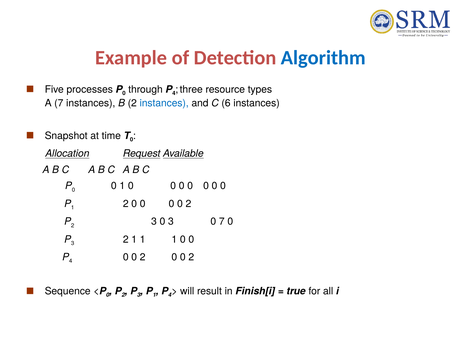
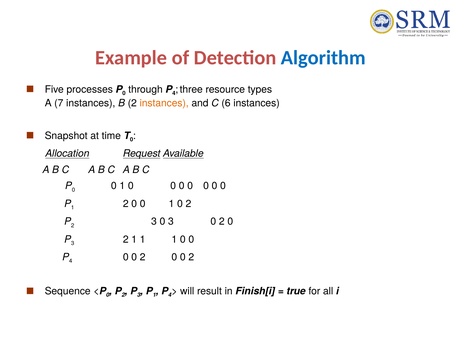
instances at (164, 103) colour: blue -> orange
2 0 0 0: 0 -> 1
3 0 7: 7 -> 2
